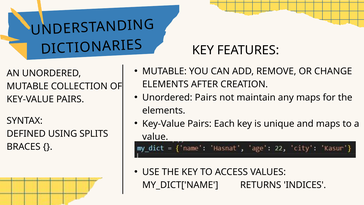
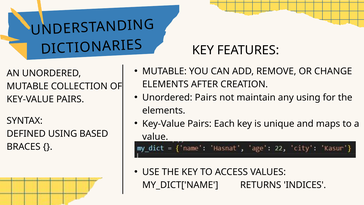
any maps: maps -> using
SPLITS: SPLITS -> BASED
